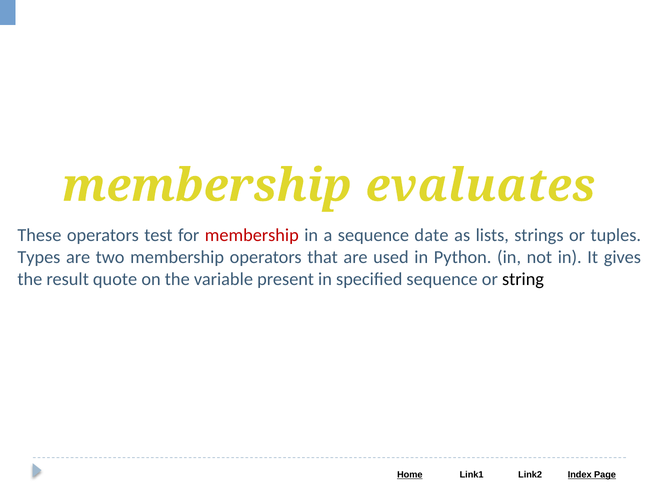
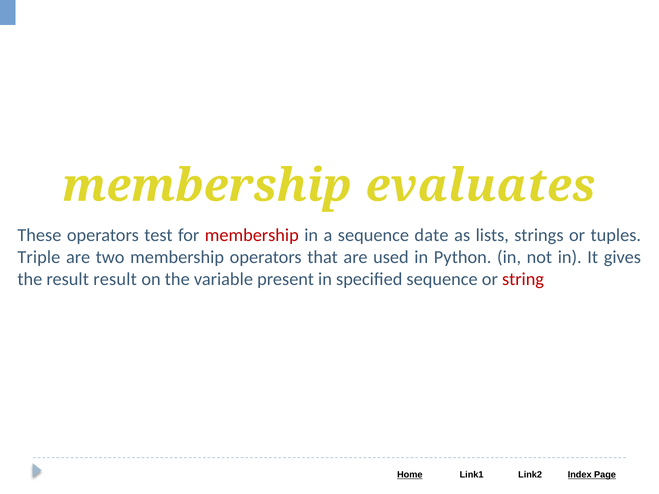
Types: Types -> Triple
result quote: quote -> result
string colour: black -> red
